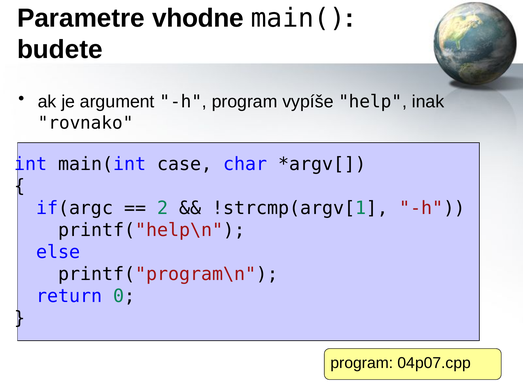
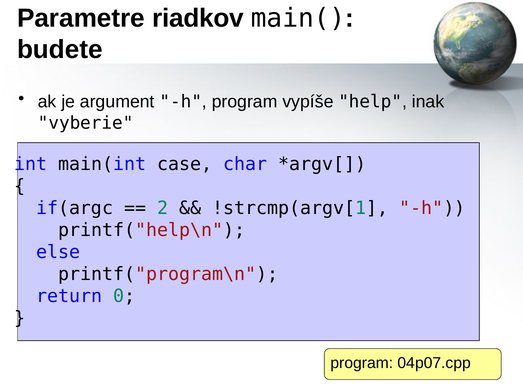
vhodne: vhodne -> riadkov
rovnako: rovnako -> vyberie
